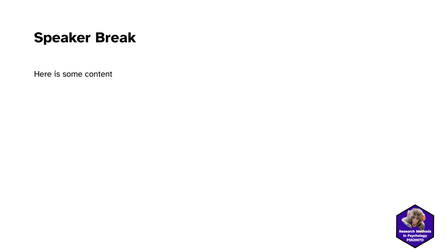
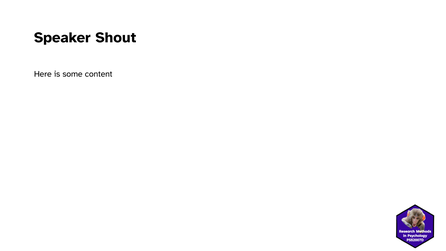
Break: Break -> Shout
